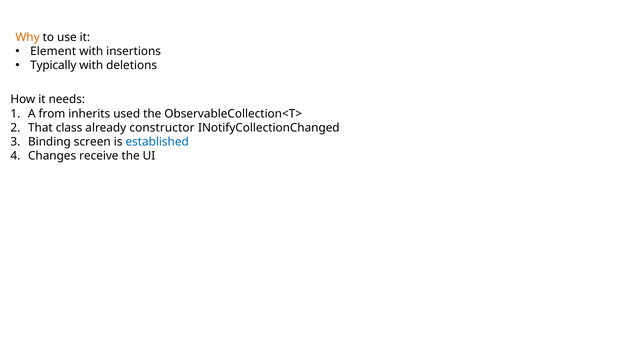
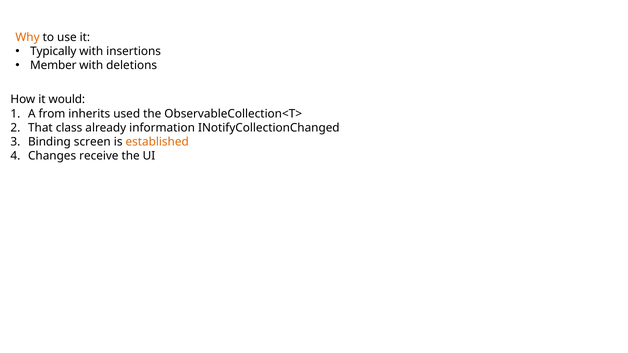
Element: Element -> Typically
Typically: Typically -> Member
needs: needs -> would
constructor: constructor -> information
established colour: blue -> orange
